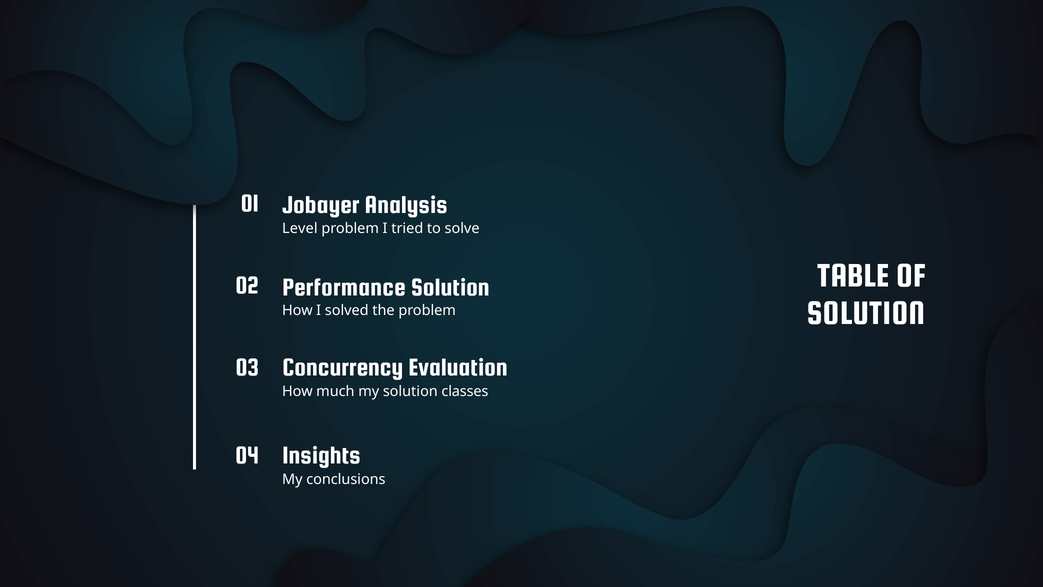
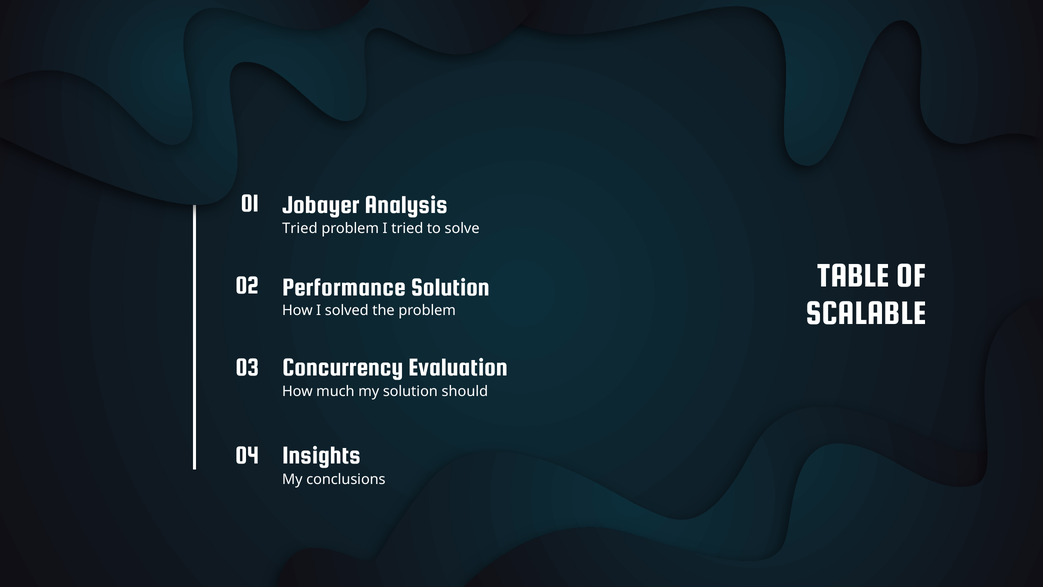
Level at (300, 228): Level -> Tried
SOLUTION at (866, 313): SOLUTION -> SCALABLE
classes: classes -> should
